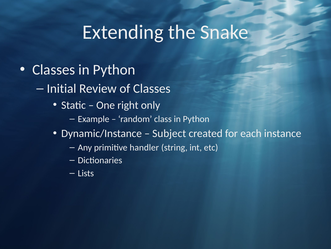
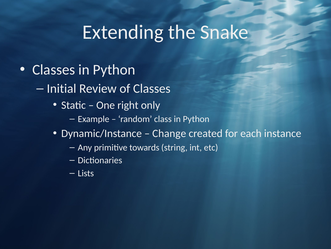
Subject: Subject -> Change
handler: handler -> towards
